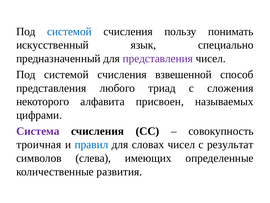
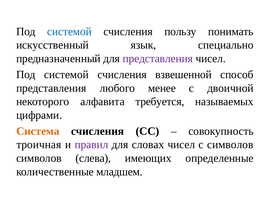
триад: триад -> менее
сложения: сложения -> двоичной
присвоен: присвоен -> требуется
Система colour: purple -> orange
правил colour: blue -> purple
с результат: результат -> символов
развития: развития -> младшем
